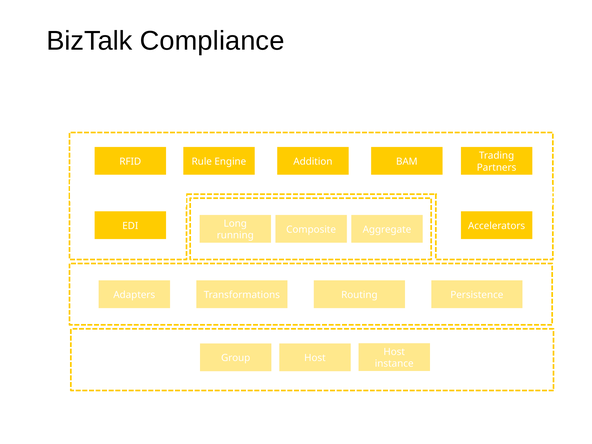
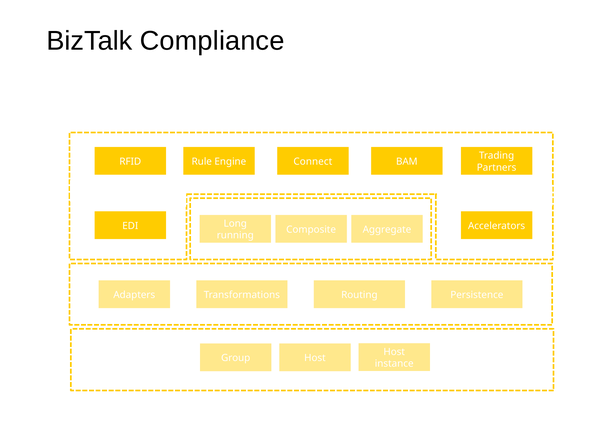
Addition: Addition -> Connect
